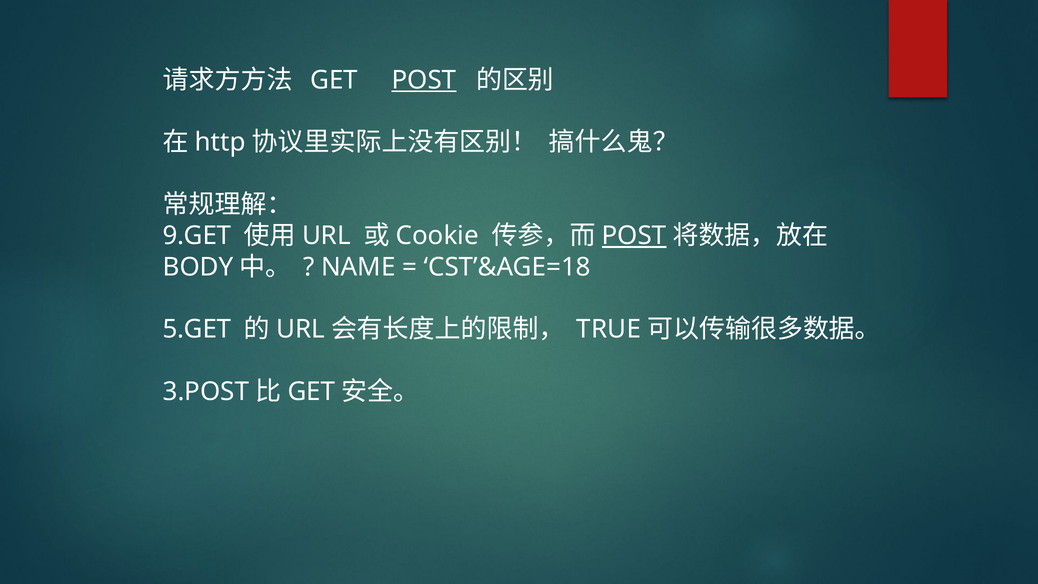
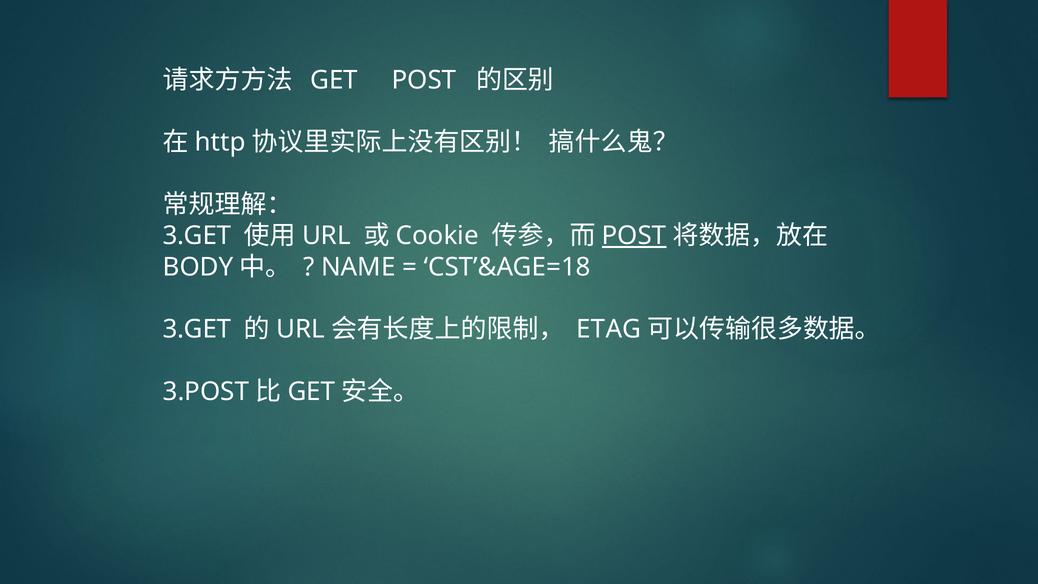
POST at (424, 80) underline: present -> none
9.GET at (197, 236): 9.GET -> 3.GET
5.GET at (197, 329): 5.GET -> 3.GET
TRUE: TRUE -> ETAG
